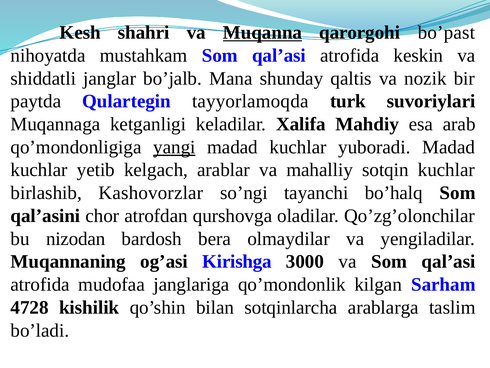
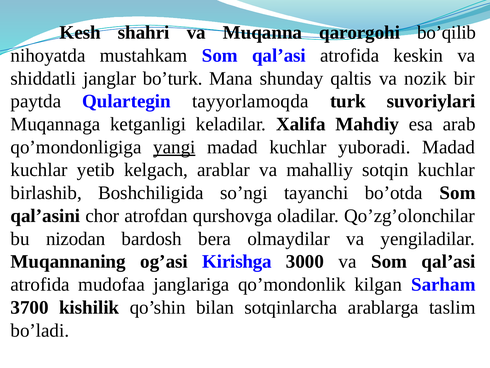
Muqanna underline: present -> none
bo’past: bo’past -> bo’qilib
bo’jalb: bo’jalb -> bo’turk
Kashovorzlar: Kashovorzlar -> Boshchiligida
bo’halq: bo’halq -> bo’otda
4728: 4728 -> 3700
